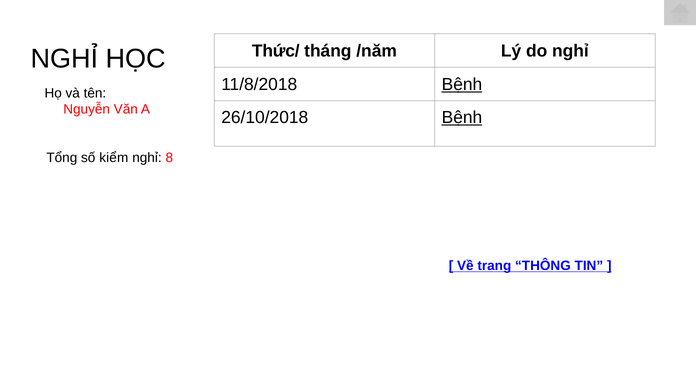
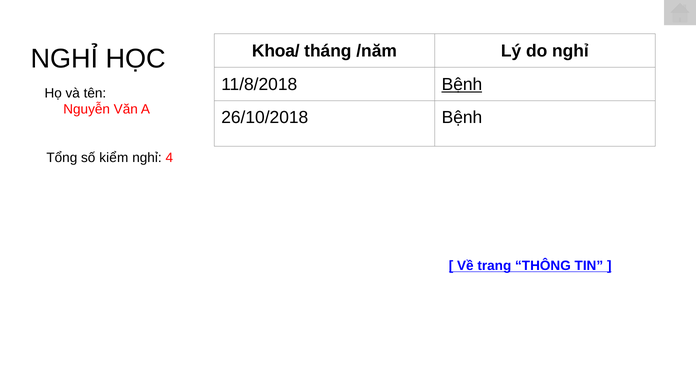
Thức/: Thức/ -> Khoa/
Bệnh at (462, 118) underline: present -> none
8: 8 -> 4
